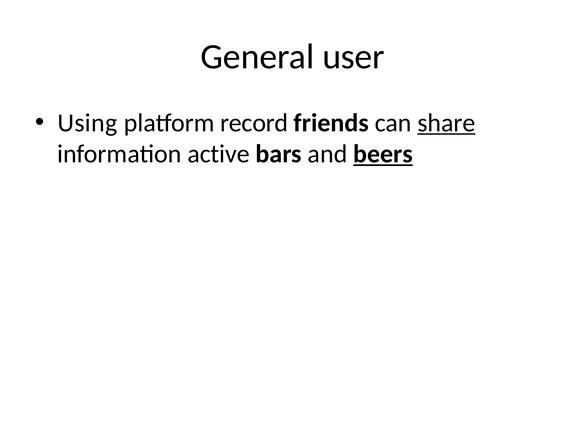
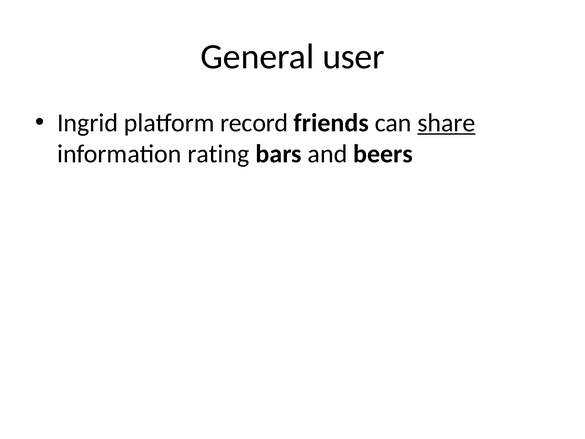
Using: Using -> Ingrid
active: active -> rating
beers underline: present -> none
